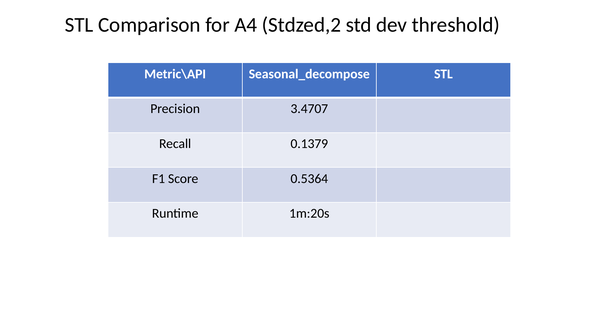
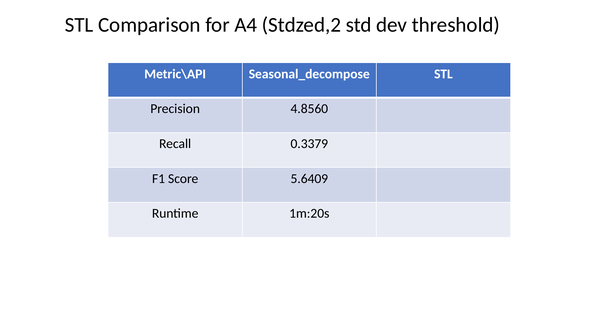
3.4707: 3.4707 -> 4.8560
0.1379: 0.1379 -> 0.3379
0.5364: 0.5364 -> 5.6409
